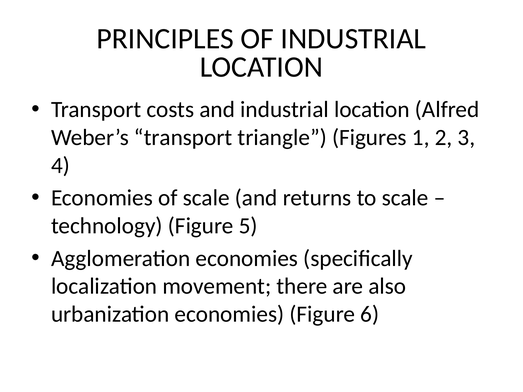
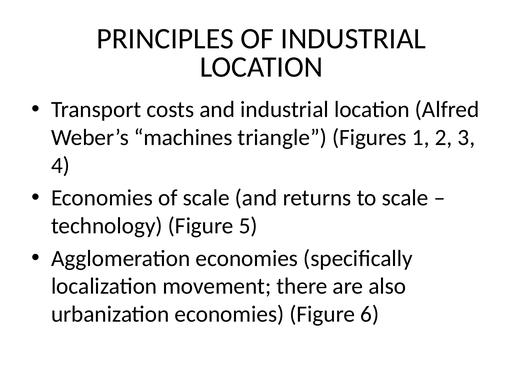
Weber’s transport: transport -> machines
